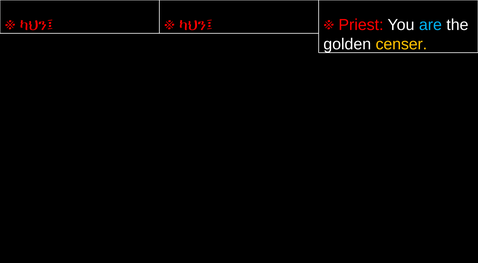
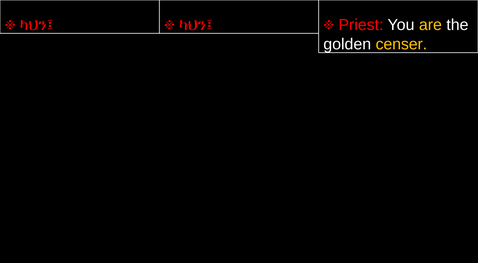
are colour: light blue -> yellow
